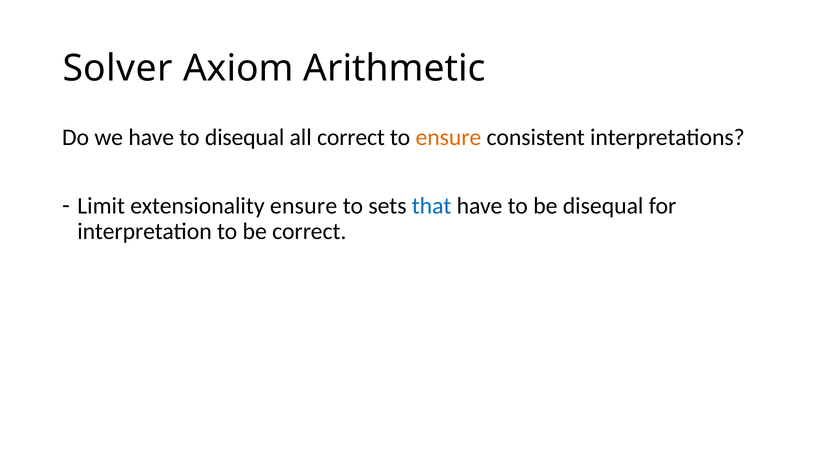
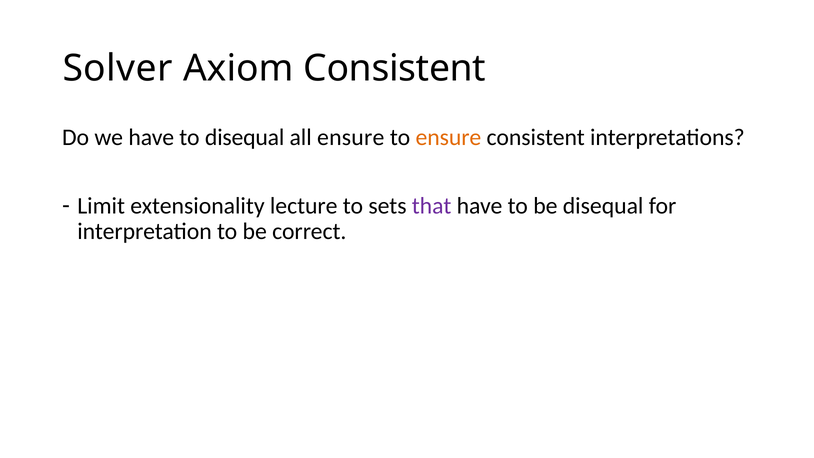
Axiom Arithmetic: Arithmetic -> Consistent
all correct: correct -> ensure
extensionality ensure: ensure -> lecture
that colour: blue -> purple
